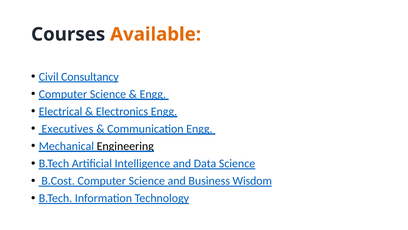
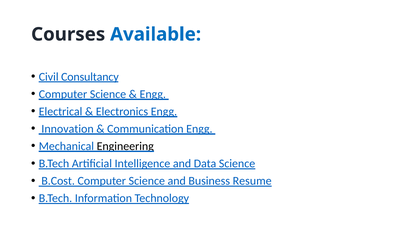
Available colour: orange -> blue
Executives: Executives -> Innovation
Wisdom: Wisdom -> Resume
